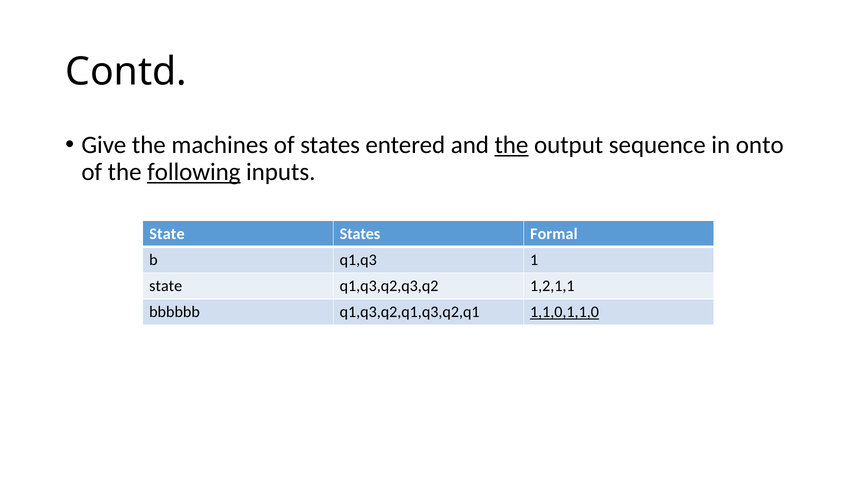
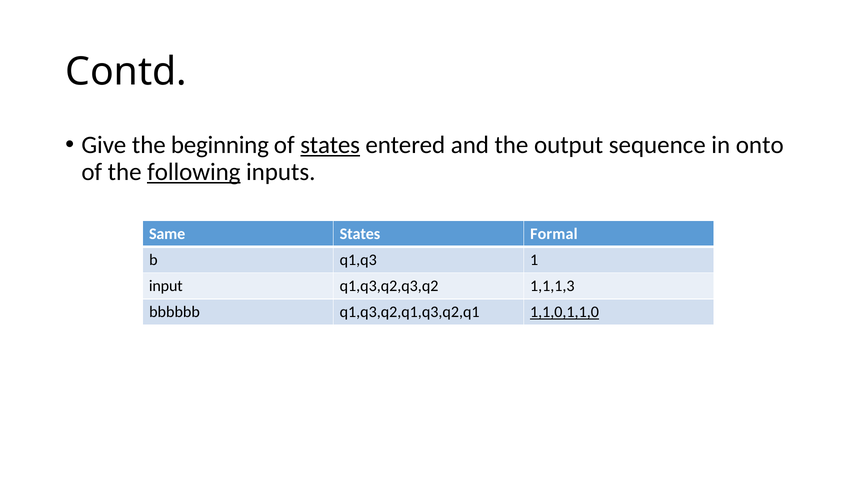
machines: machines -> beginning
states at (330, 145) underline: none -> present
the at (511, 145) underline: present -> none
State at (167, 234): State -> Same
state at (166, 286): state -> input
1,2,1,1: 1,2,1,1 -> 1,1,1,3
